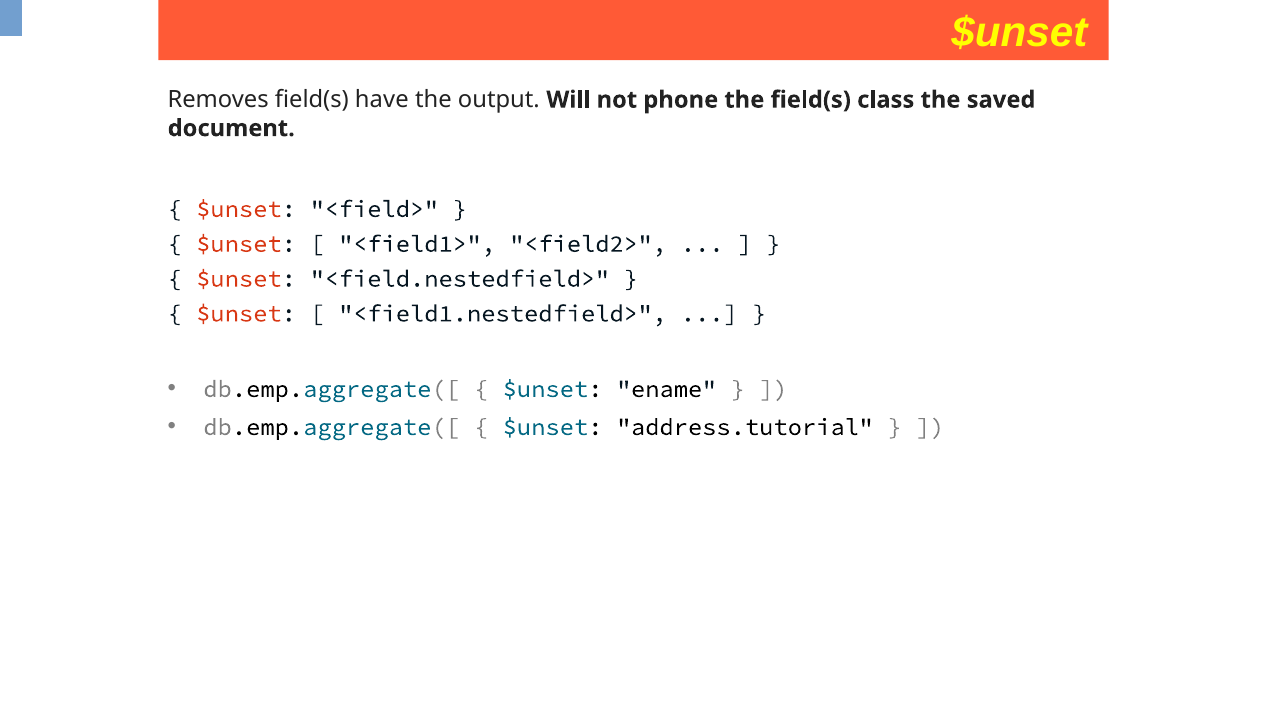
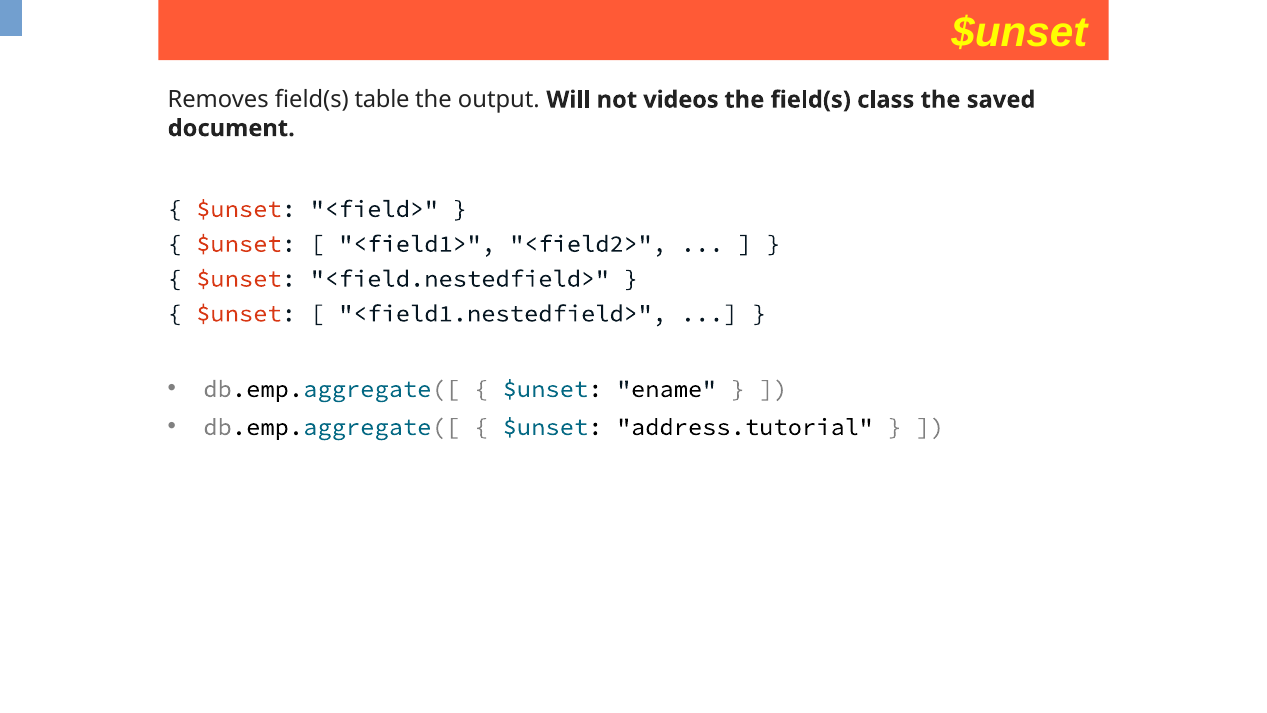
have: have -> table
phone: phone -> videos
